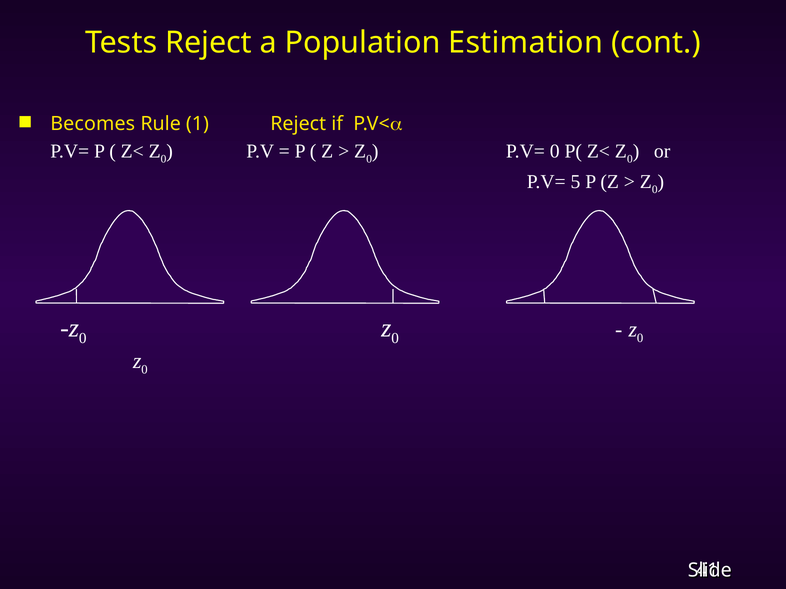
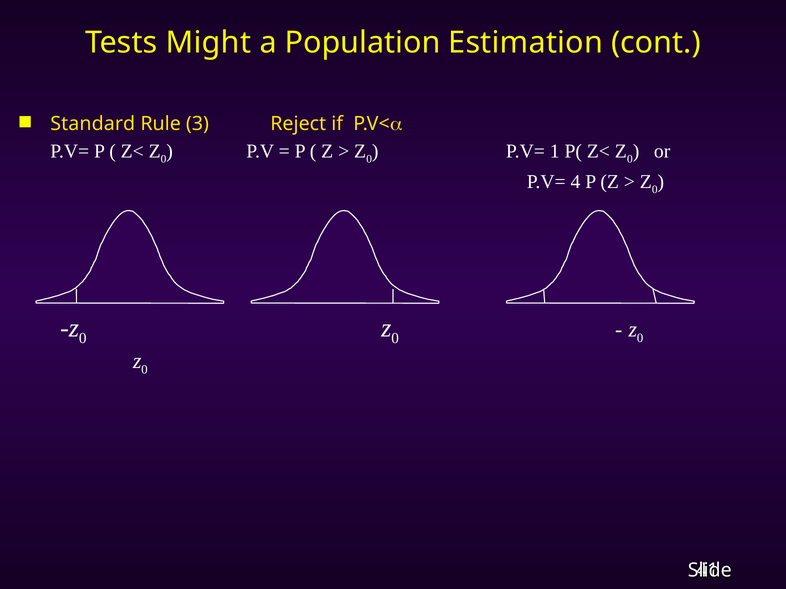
Tests Reject: Reject -> Might
Becomes: Becomes -> Standard
1: 1 -> 3
P.V= 0: 0 -> 1
5: 5 -> 4
